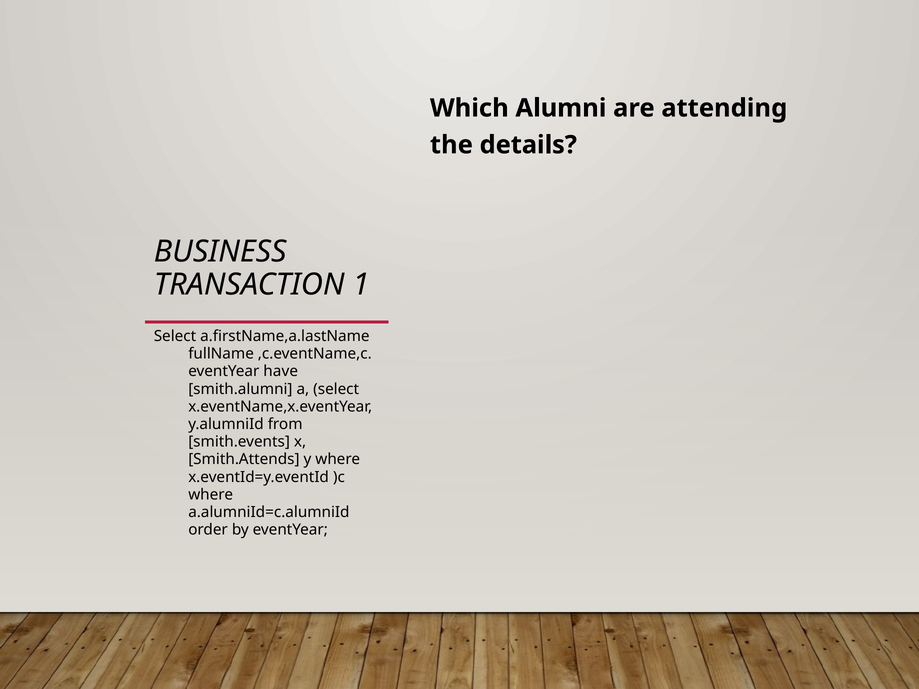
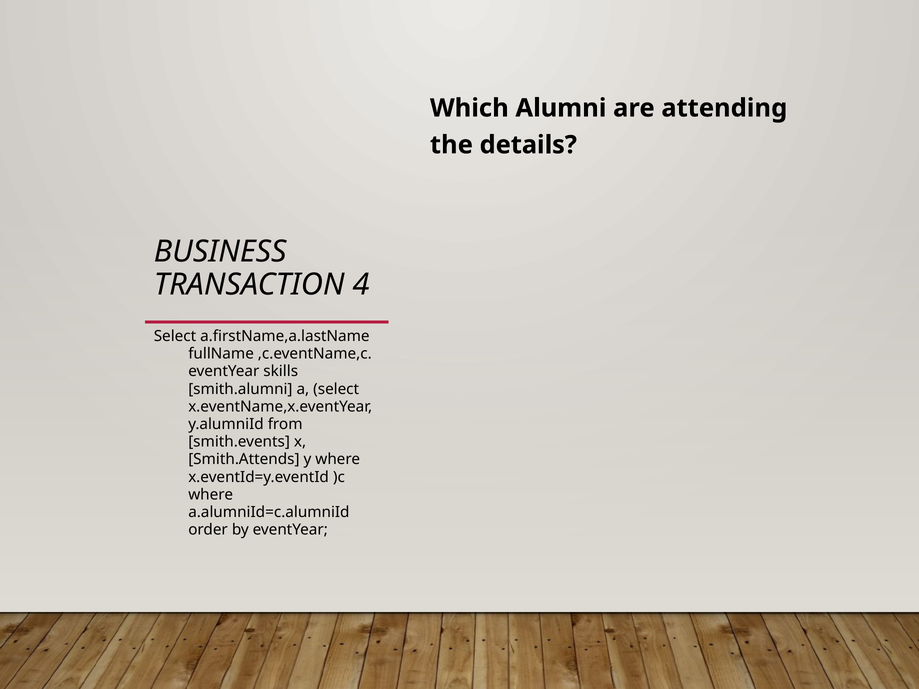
1: 1 -> 4
have: have -> skills
